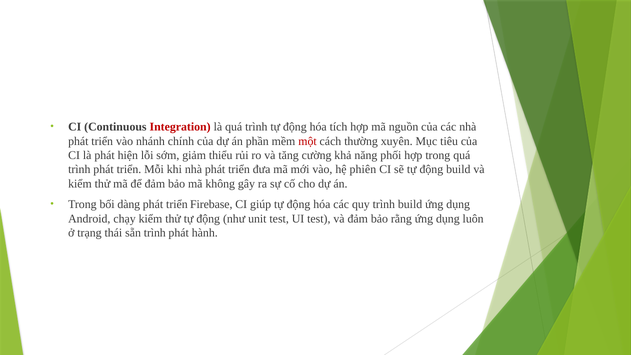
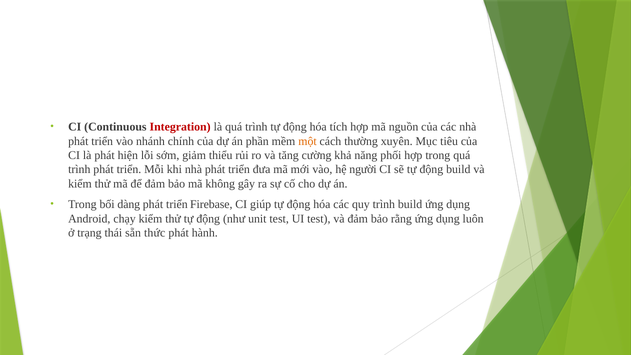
một colour: red -> orange
phiên: phiên -> người
sẵn trình: trình -> thức
